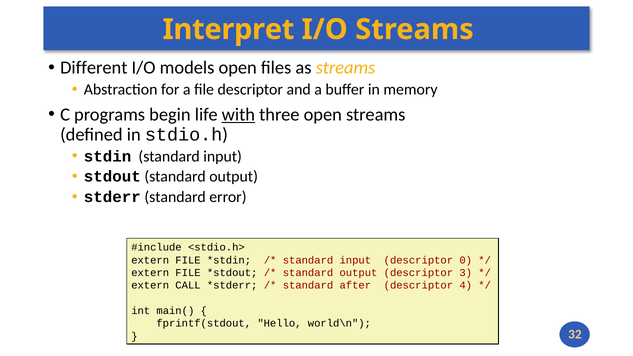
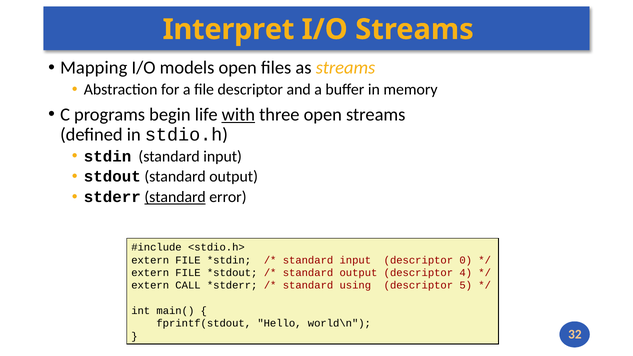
Different: Different -> Mapping
standard at (175, 197) underline: none -> present
3: 3 -> 4
after: after -> using
4: 4 -> 5
